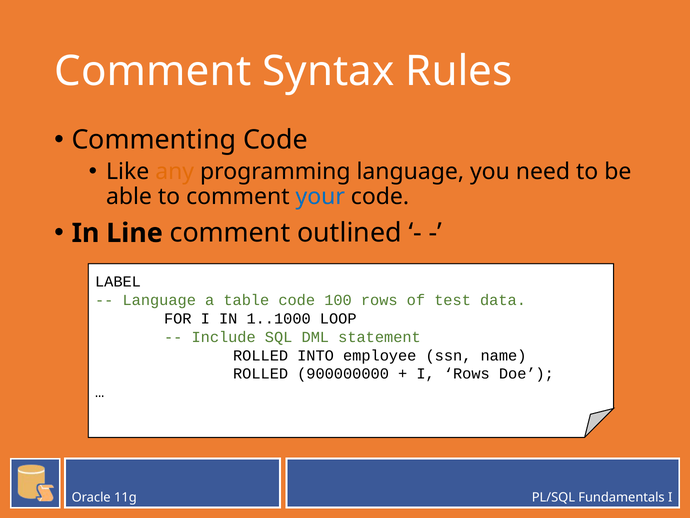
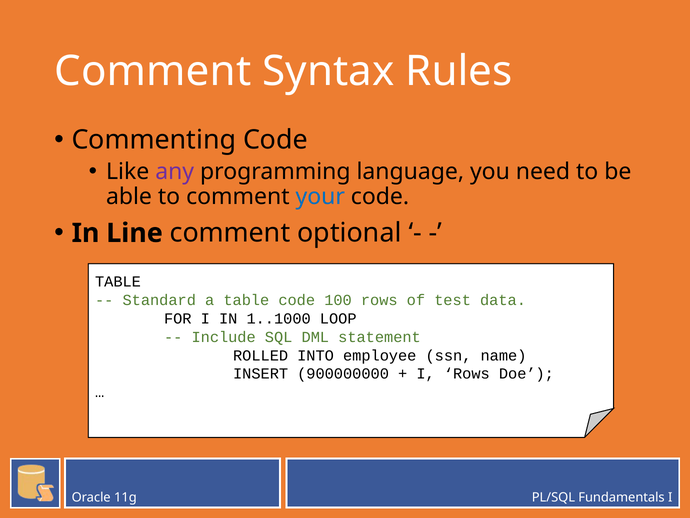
any colour: orange -> purple
outlined: outlined -> optional
LABEL at (118, 282): LABEL -> TABLE
Language at (159, 300): Language -> Standard
ROLLED at (261, 374): ROLLED -> INSERT
